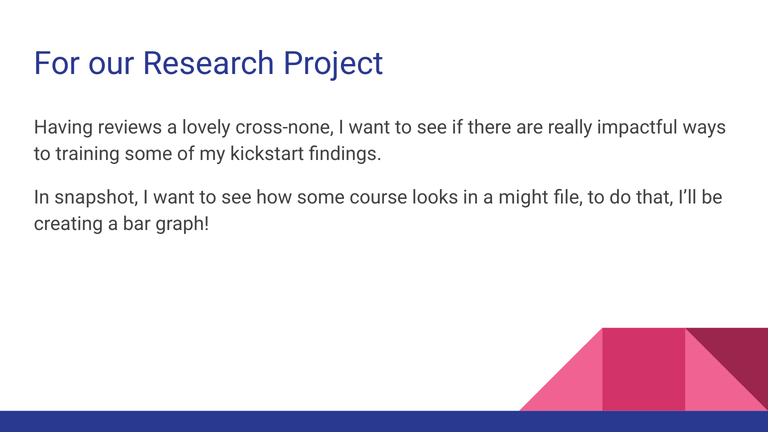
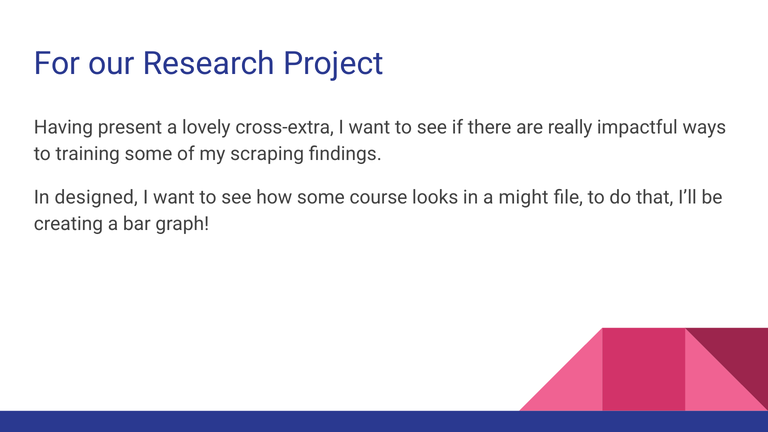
reviews: reviews -> present
cross-none: cross-none -> cross-extra
kickstart: kickstart -> scraping
snapshot: snapshot -> designed
